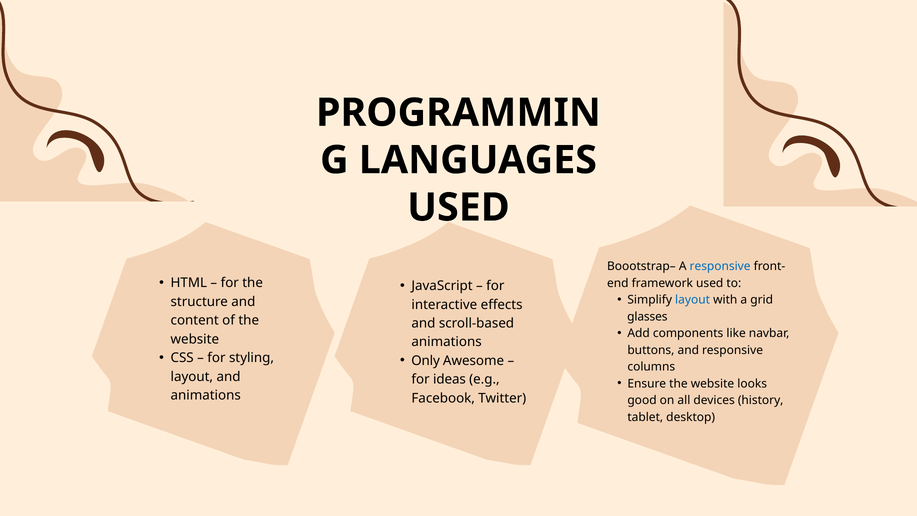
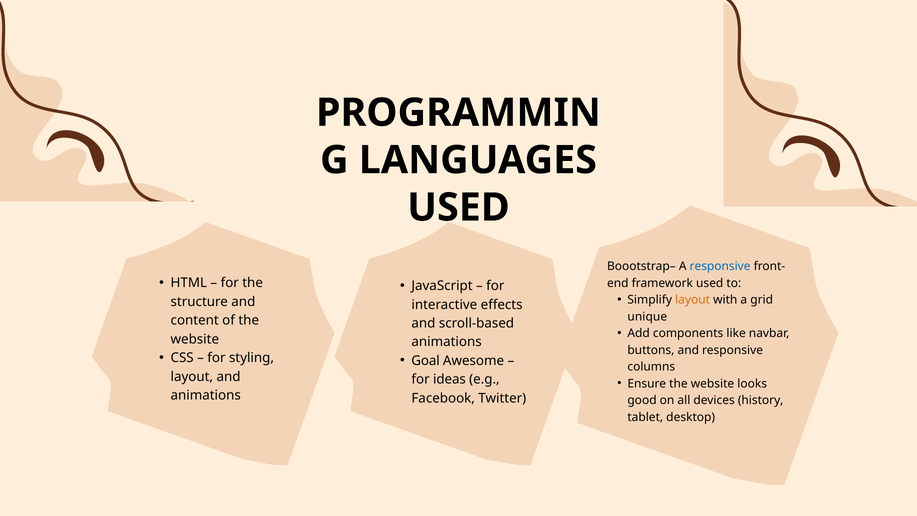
layout at (693, 300) colour: blue -> orange
glasses: glasses -> unique
Only: Only -> Goal
